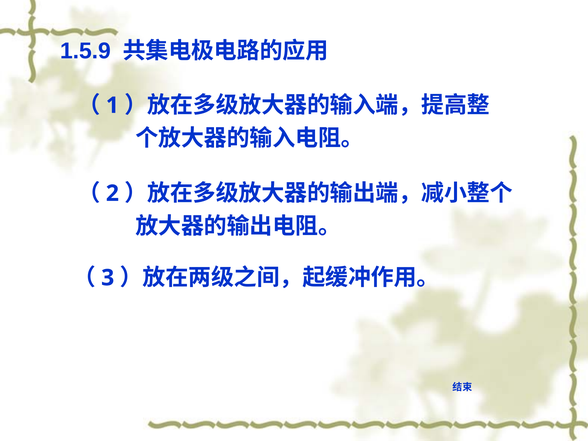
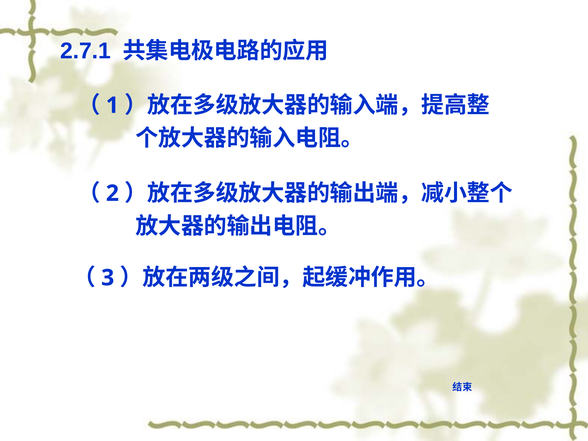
1.5.9: 1.5.9 -> 2.7.1
